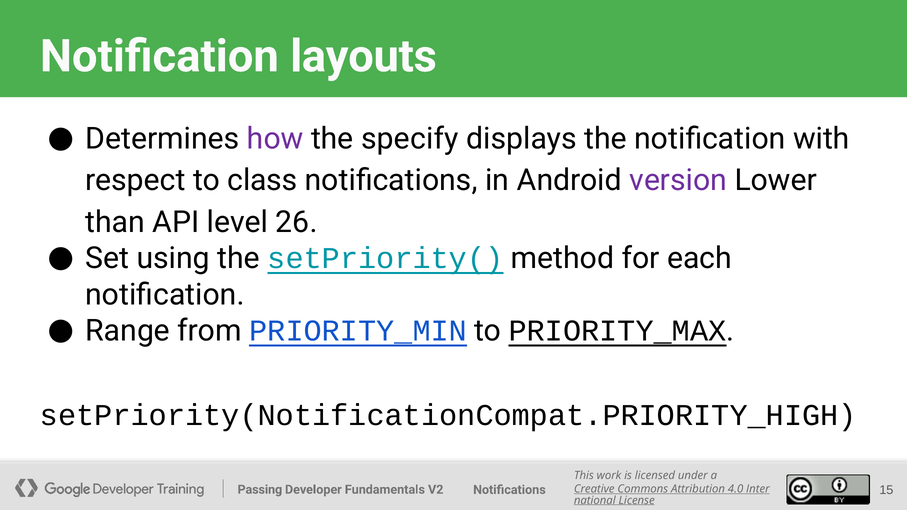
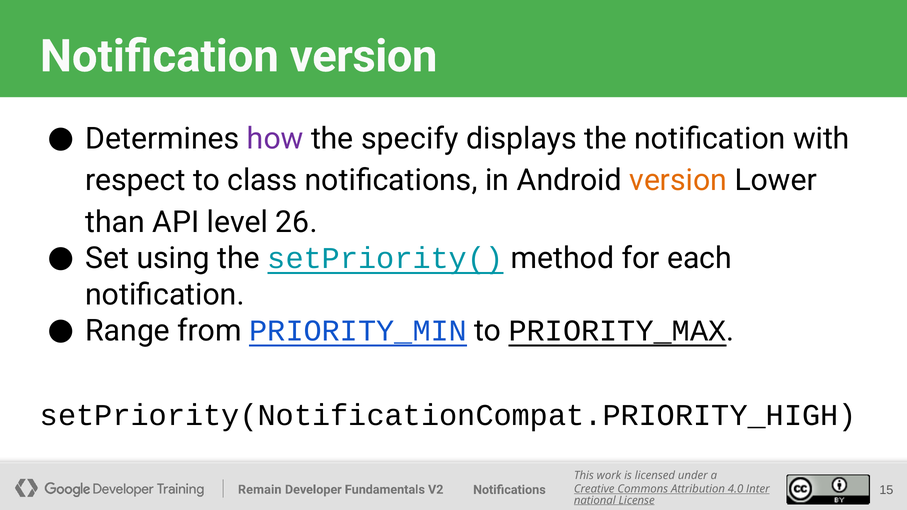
Notification layouts: layouts -> version
version at (678, 181) colour: purple -> orange
Passing: Passing -> Remain
